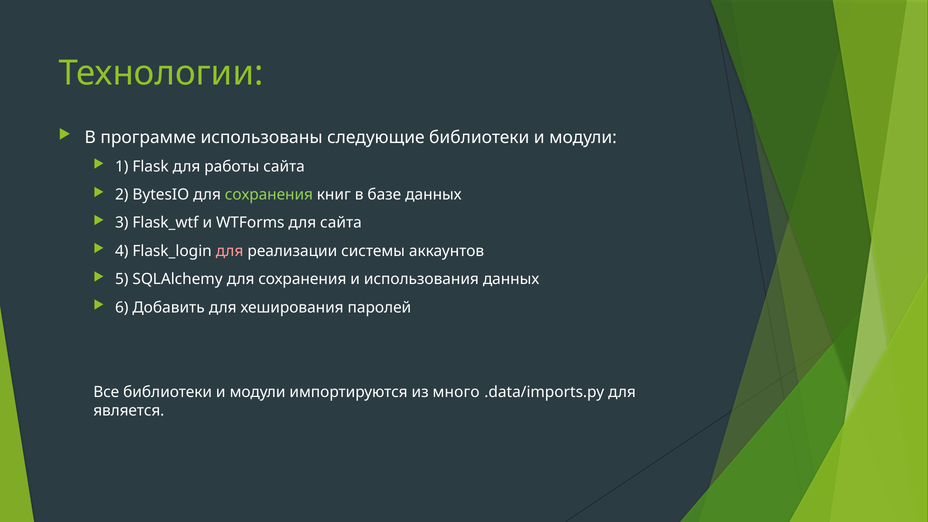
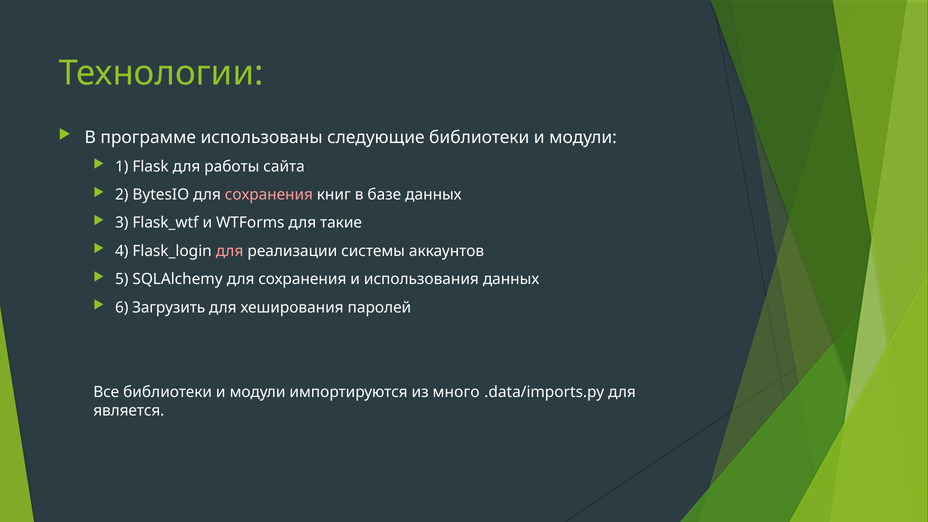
сохранения at (269, 195) colour: light green -> pink
для сайта: сайта -> такие
Добавить: Добавить -> Загрузить
